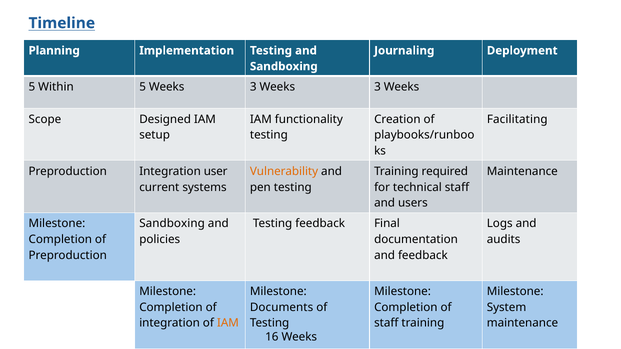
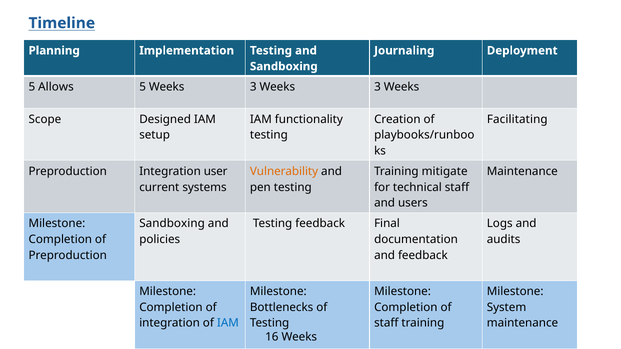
Within: Within -> Allows
required: required -> mitigate
Documents: Documents -> Bottlenecks
IAM at (228, 323) colour: orange -> blue
